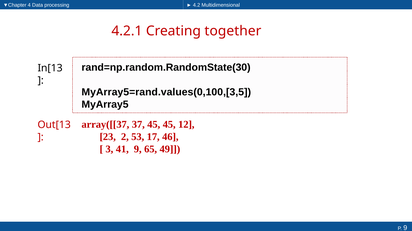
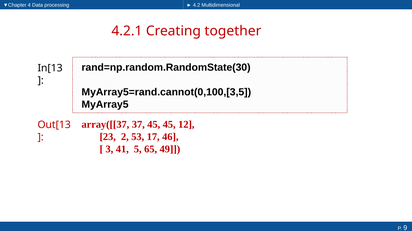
MyArray5=rand.values(0,100,[3,5: MyArray5=rand.values(0,100,[3,5 -> MyArray5=rand.cannot(0,100,[3,5
41 9: 9 -> 5
